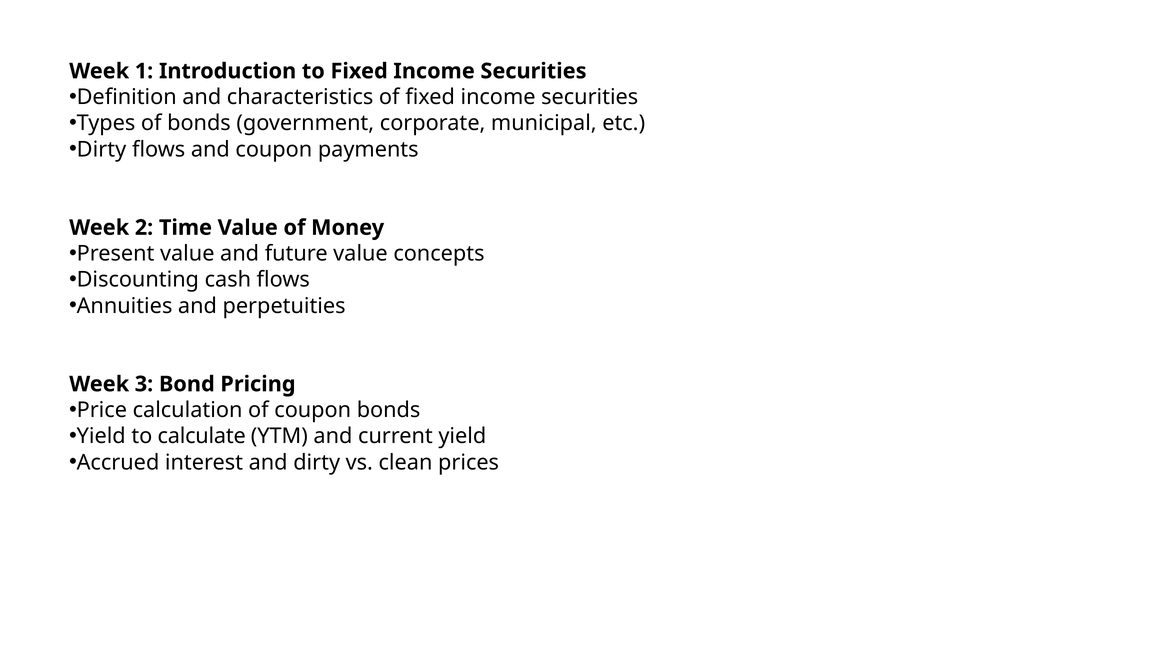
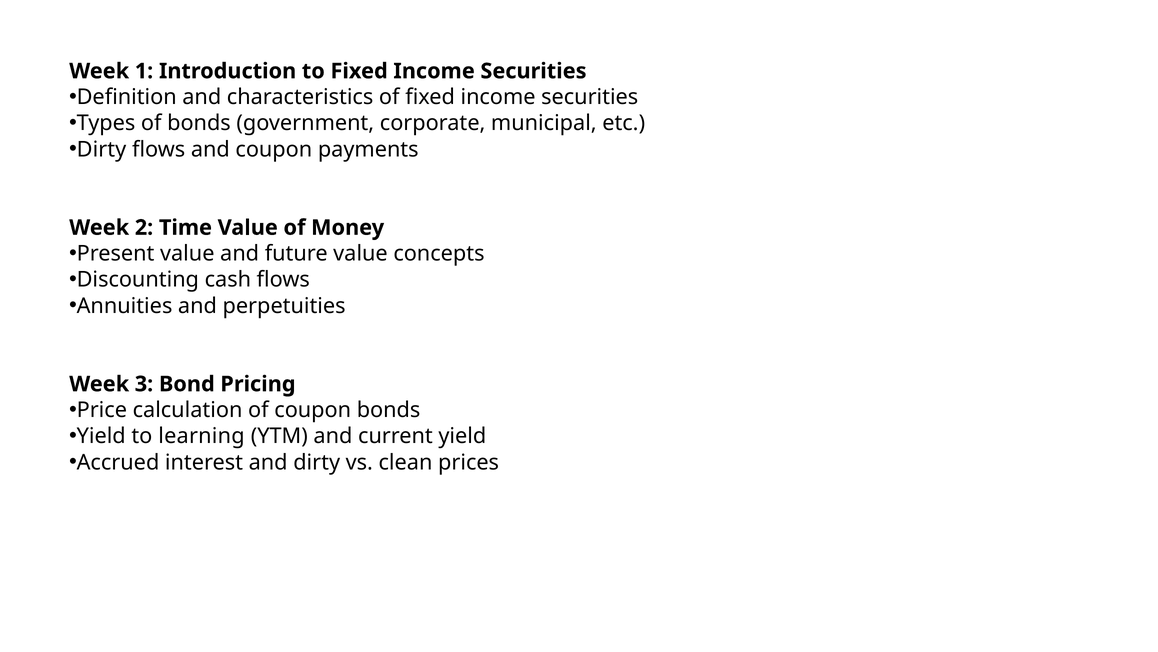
calculate: calculate -> learning
